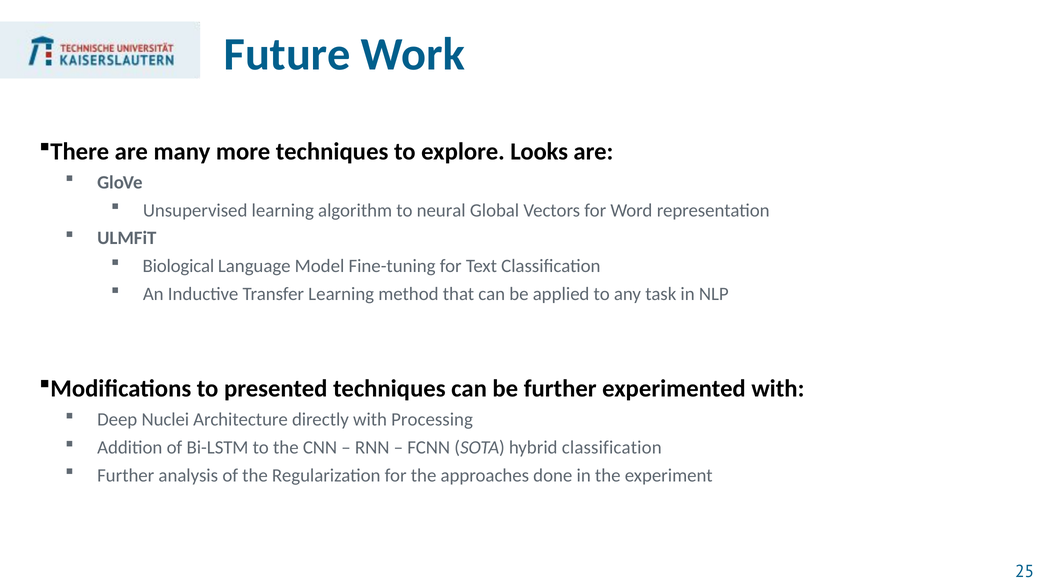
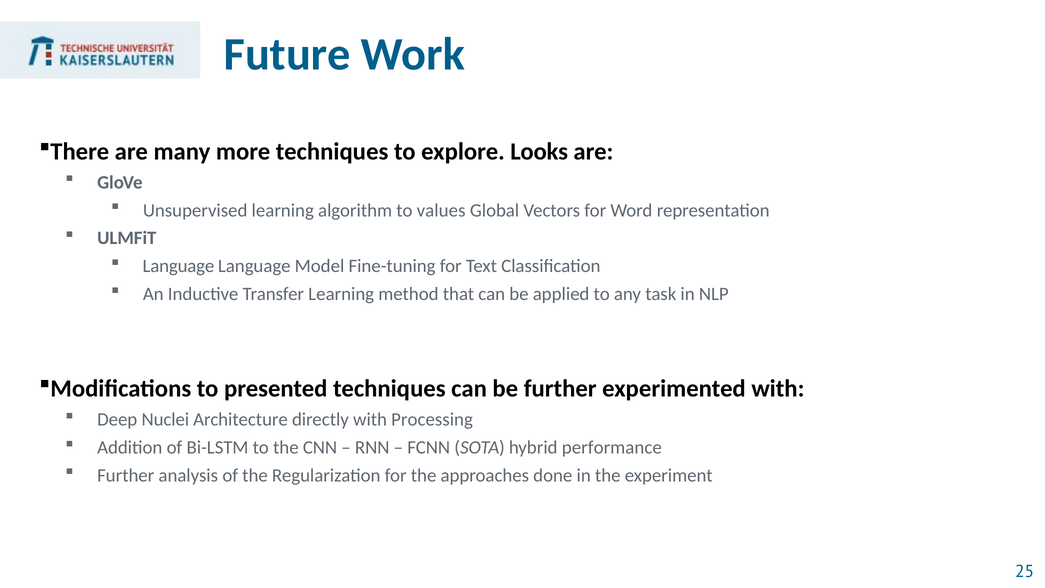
neural: neural -> values
Biological at (178, 266): Biological -> Language
hybrid classification: classification -> performance
